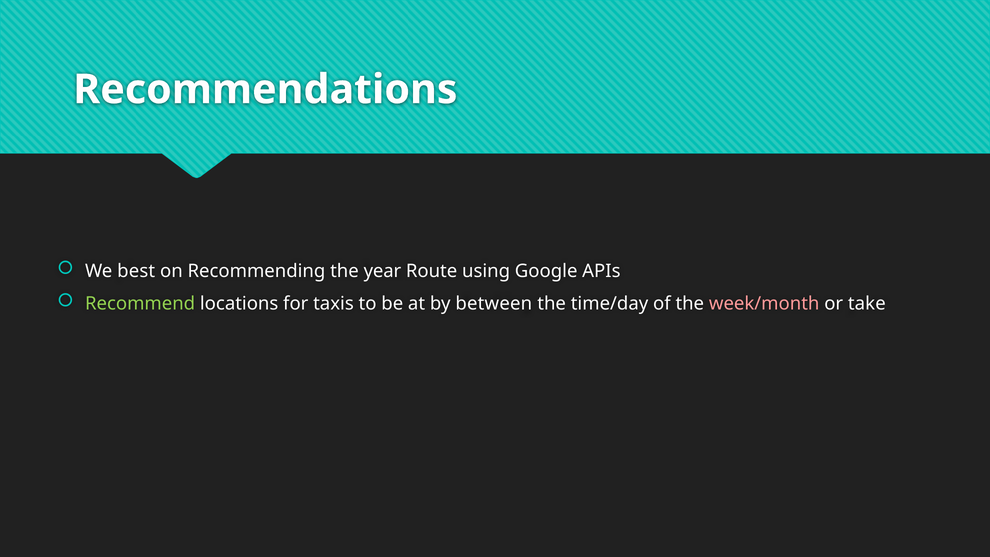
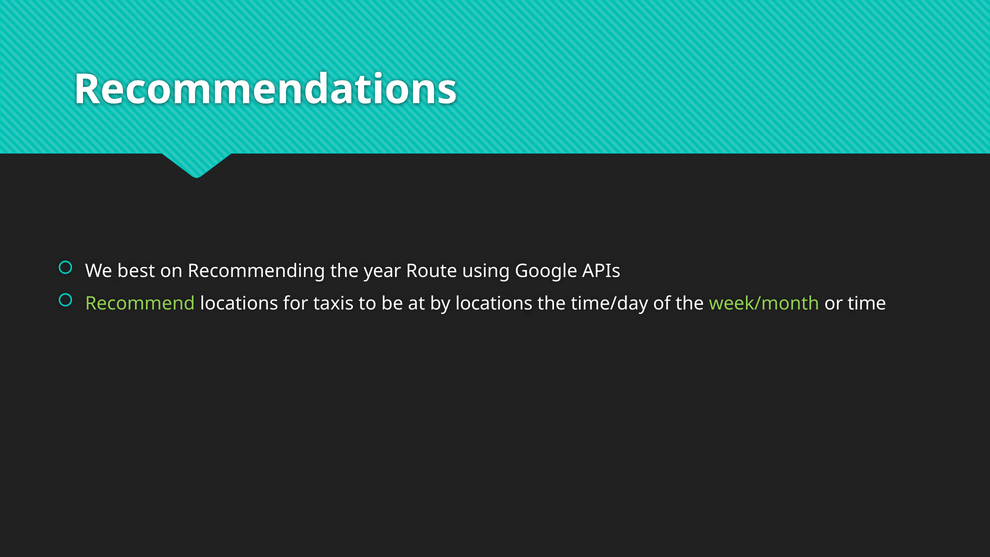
by between: between -> locations
week/month colour: pink -> light green
take: take -> time
